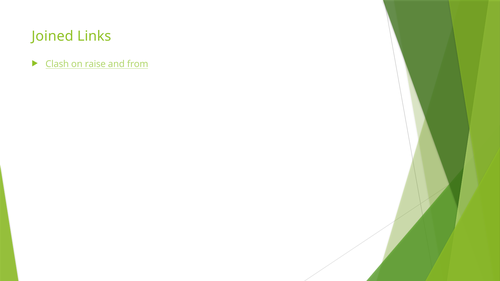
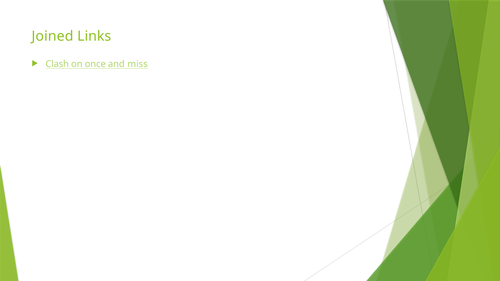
raise: raise -> once
from: from -> miss
